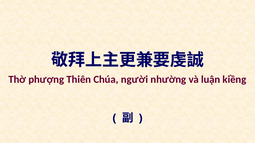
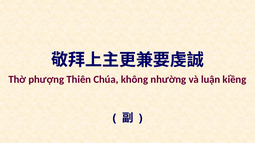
người: người -> không
